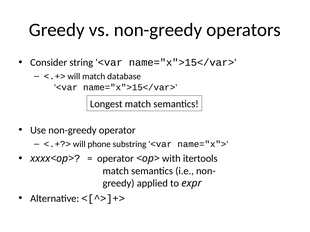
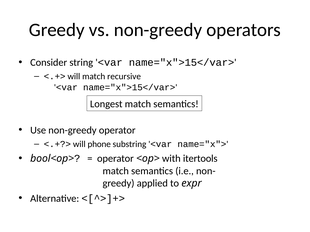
database: database -> recursive
xxxx<op>: xxxx<op> -> bool<op>
